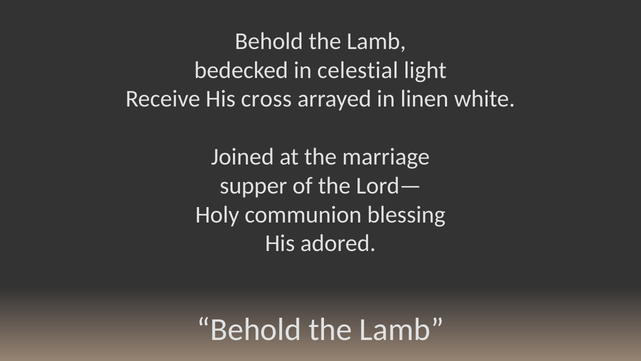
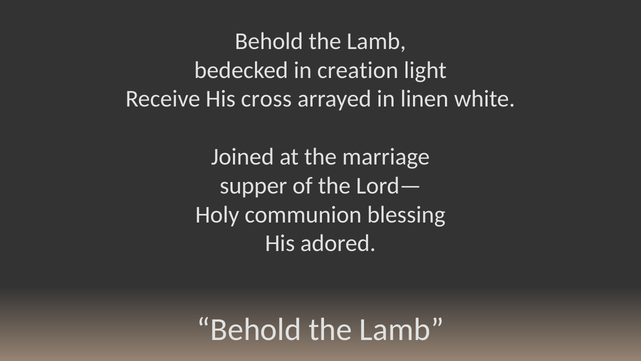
celestial: celestial -> creation
